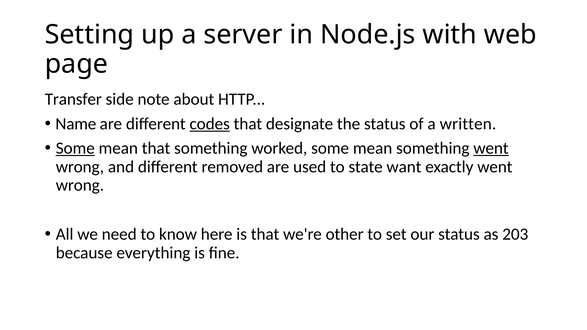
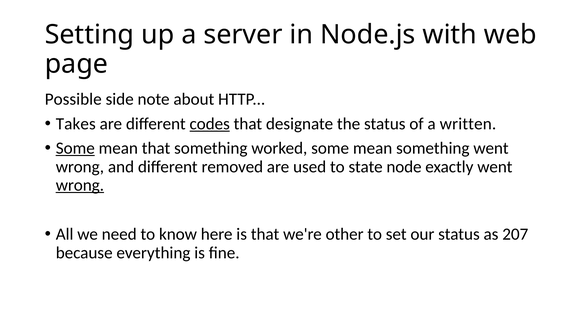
Transfer: Transfer -> Possible
Name: Name -> Takes
went at (491, 148) underline: present -> none
want: want -> node
wrong at (80, 185) underline: none -> present
203: 203 -> 207
